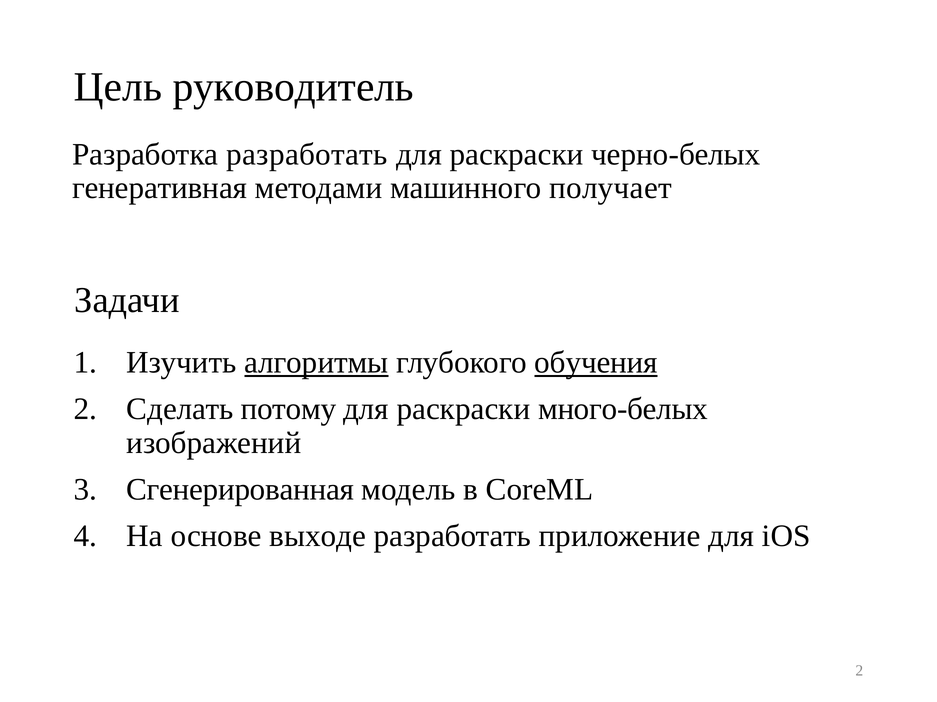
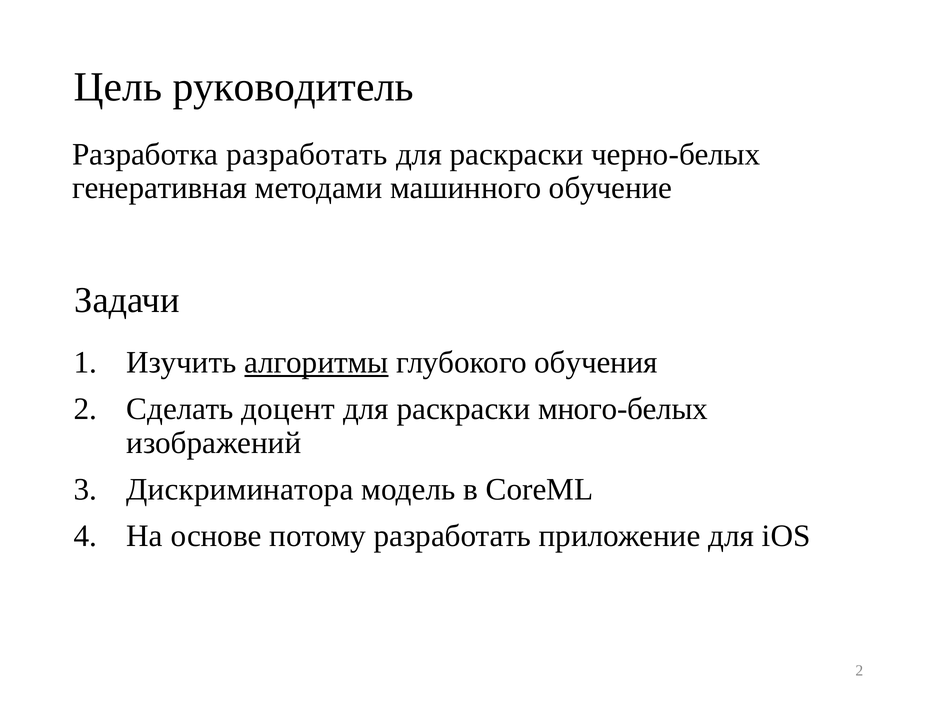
получает: получает -> обучение
обучения underline: present -> none
потому: потому -> доцент
Сгенерированная: Сгенерированная -> Дискриминатора
выходе: выходе -> потому
